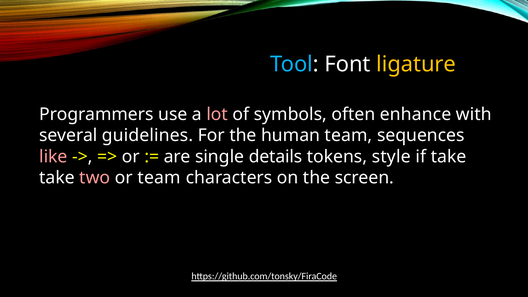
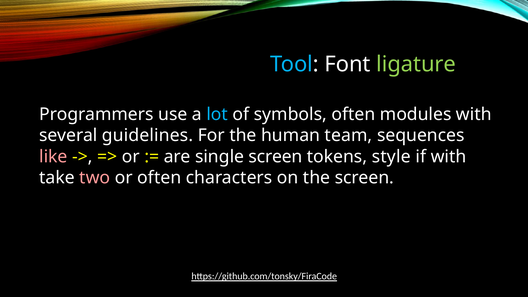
ligature colour: yellow -> light green
lot colour: pink -> light blue
enhance: enhance -> modules
single details: details -> screen
if take: take -> with
or team: team -> often
